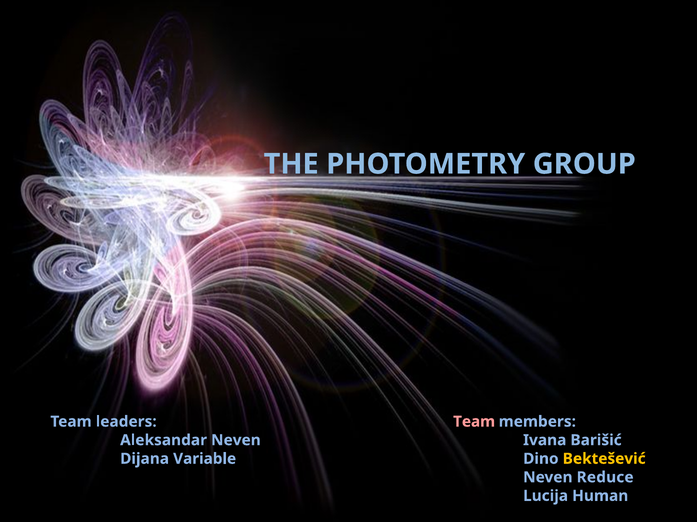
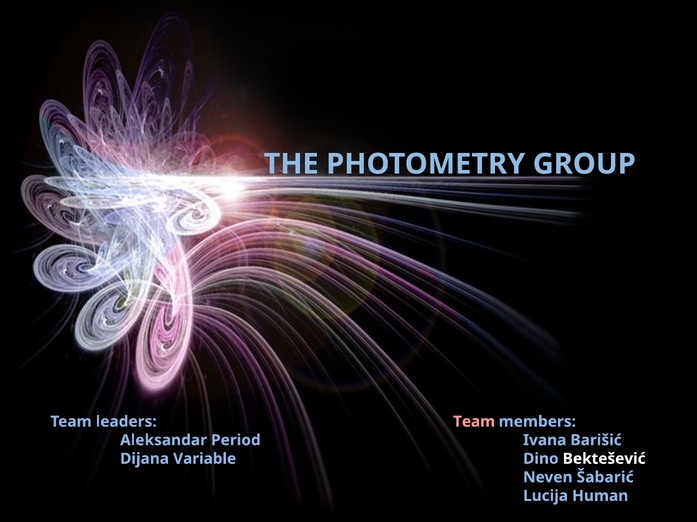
Aleksandar Neven: Neven -> Period
Bektešević colour: yellow -> white
Reduce: Reduce -> Šabarić
